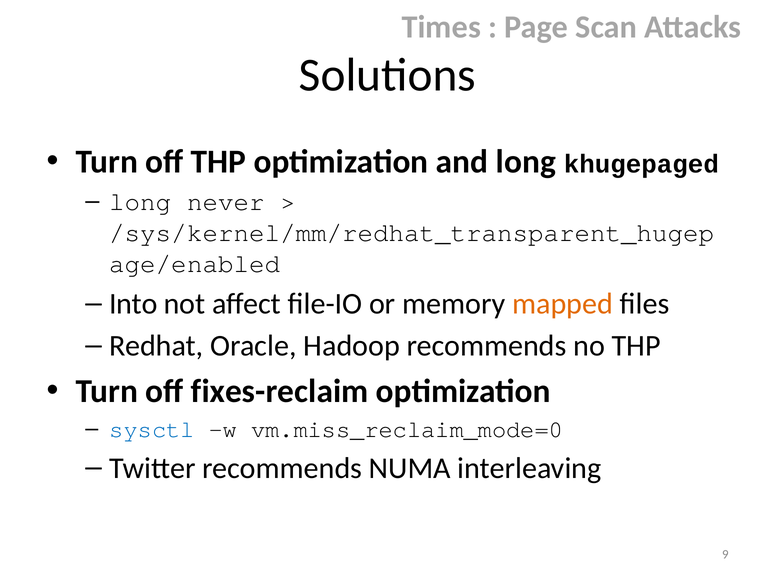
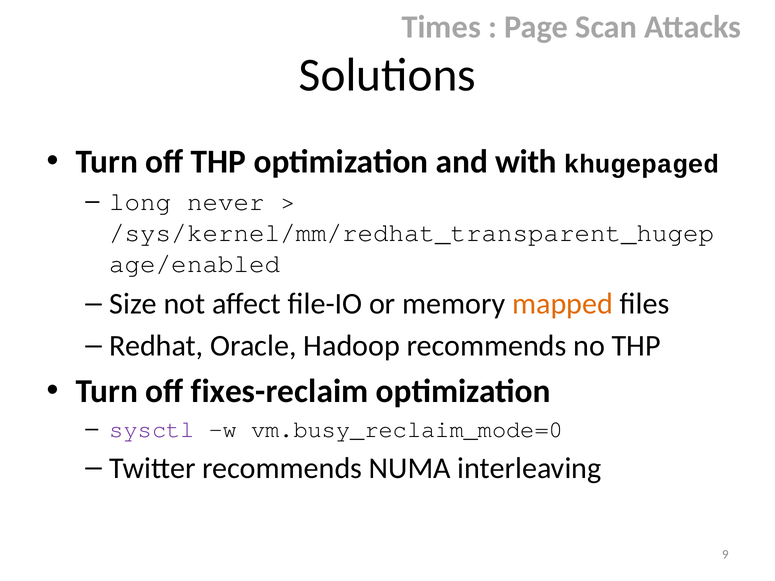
and long: long -> with
Into: Into -> Size
sysctl colour: blue -> purple
vm.miss_reclaim_mode=0: vm.miss_reclaim_mode=0 -> vm.busy_reclaim_mode=0
